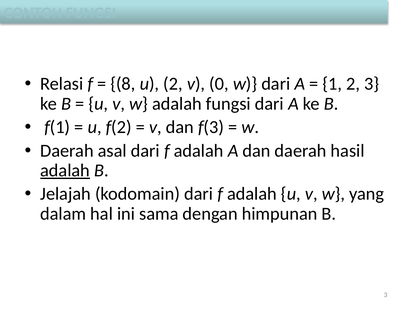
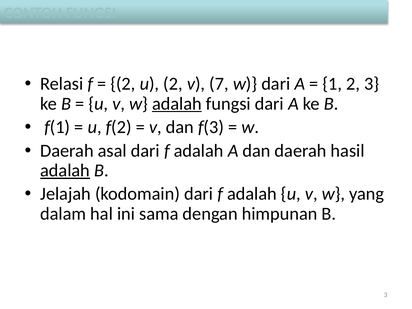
8 at (123, 84): 8 -> 2
0: 0 -> 7
adalah at (177, 104) underline: none -> present
